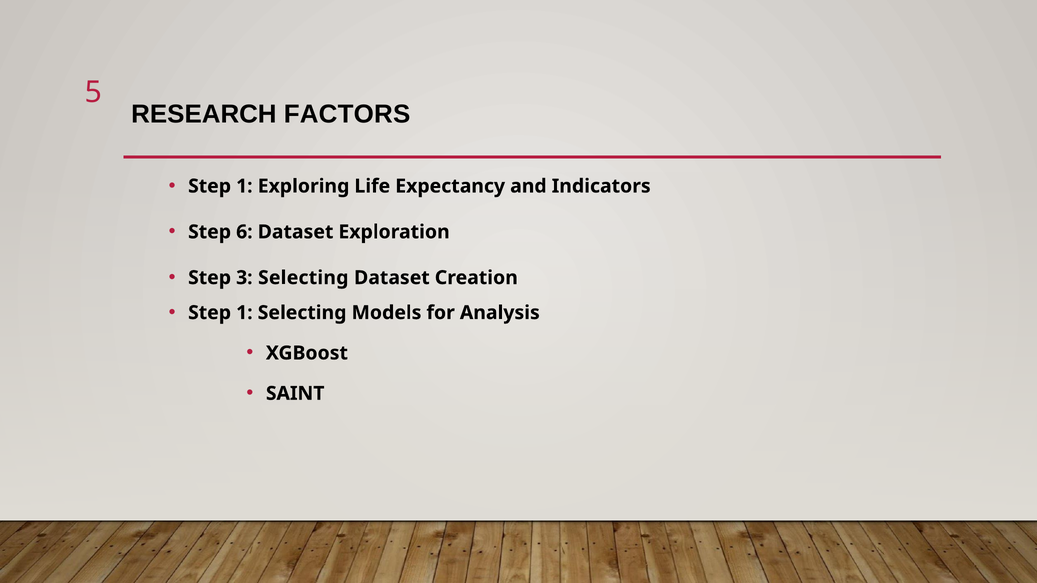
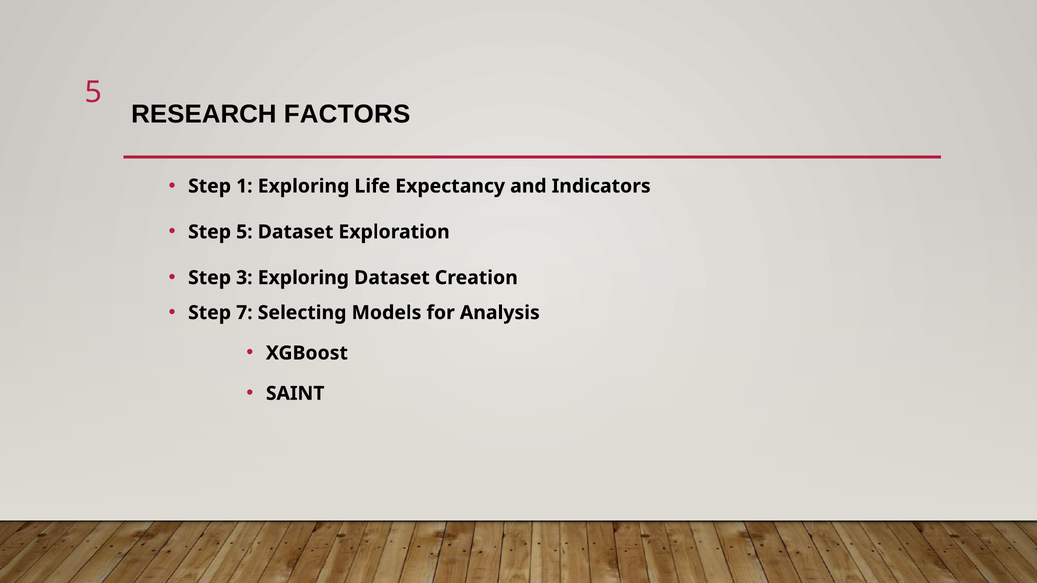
Step 6: 6 -> 5
3 Selecting: Selecting -> Exploring
1 at (244, 313): 1 -> 7
